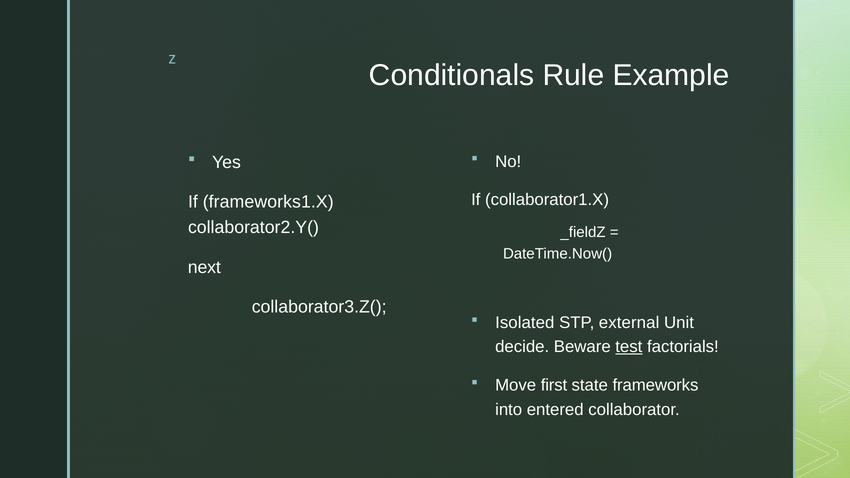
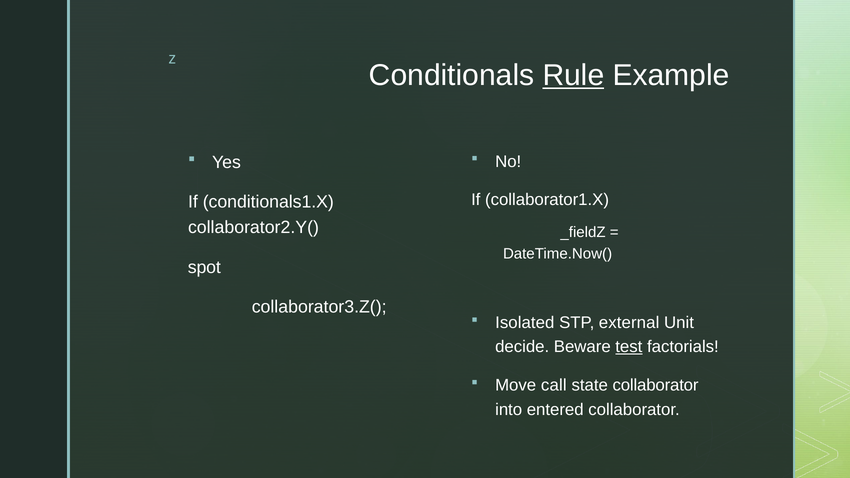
Rule underline: none -> present
frameworks1.X: frameworks1.X -> conditionals1.X
next: next -> spot
first: first -> call
state frameworks: frameworks -> collaborator
